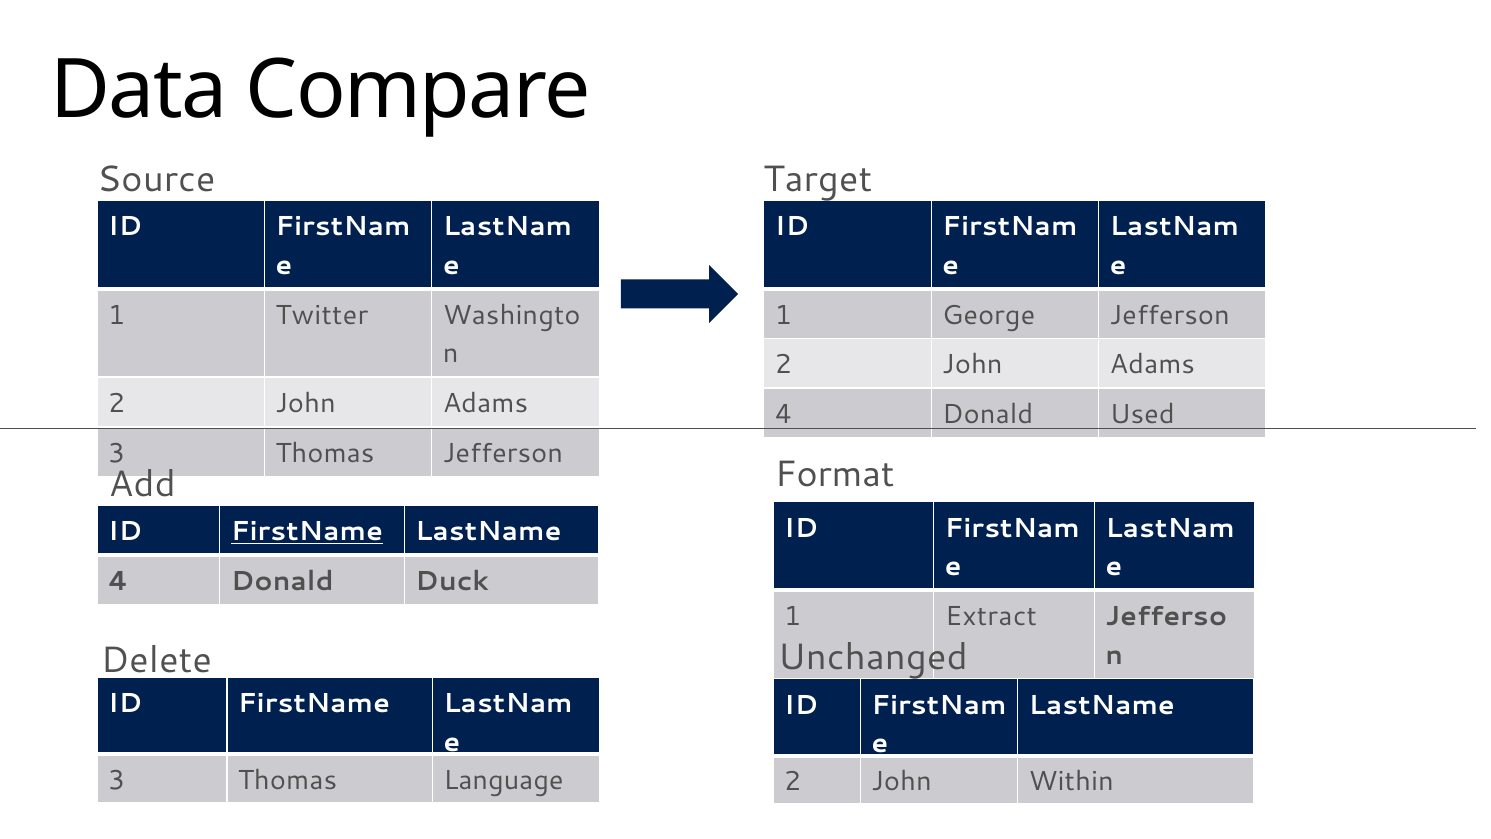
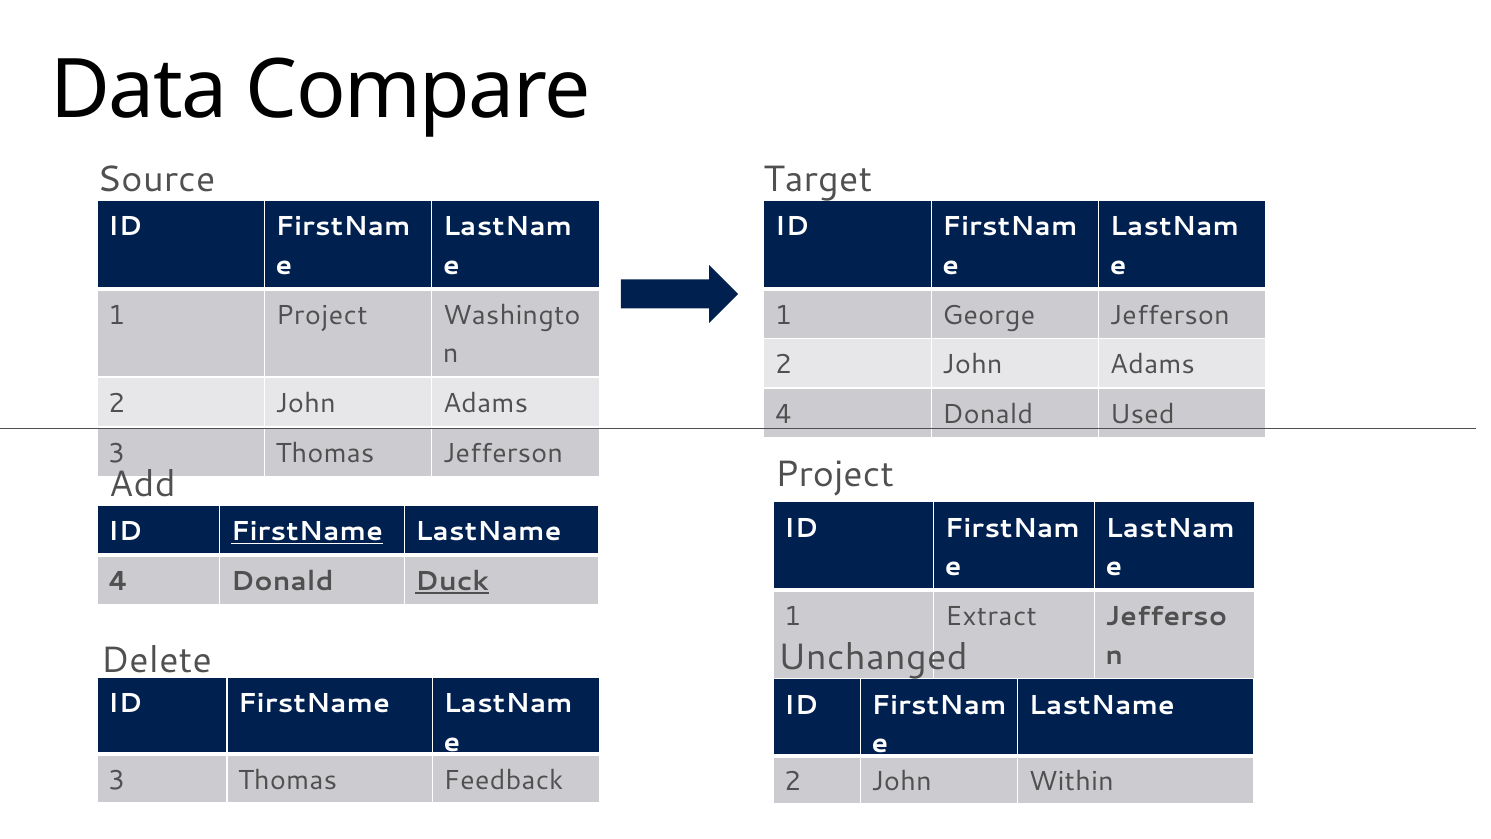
1 Twitter: Twitter -> Project
Add Format: Format -> Project
Duck underline: none -> present
Language: Language -> Feedback
